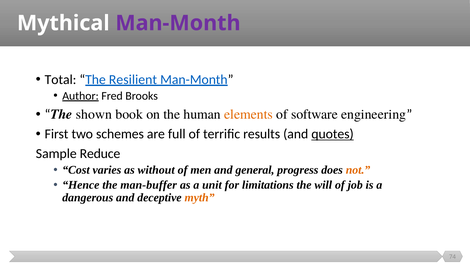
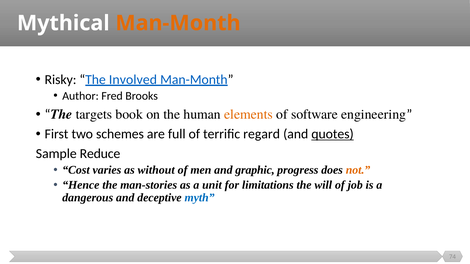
Man-Month at (178, 23) colour: purple -> orange
Total: Total -> Risky
Resilient: Resilient -> Involved
Author underline: present -> none
shown: shown -> targets
results: results -> regard
general: general -> graphic
man-buffer: man-buffer -> man-stories
myth colour: orange -> blue
